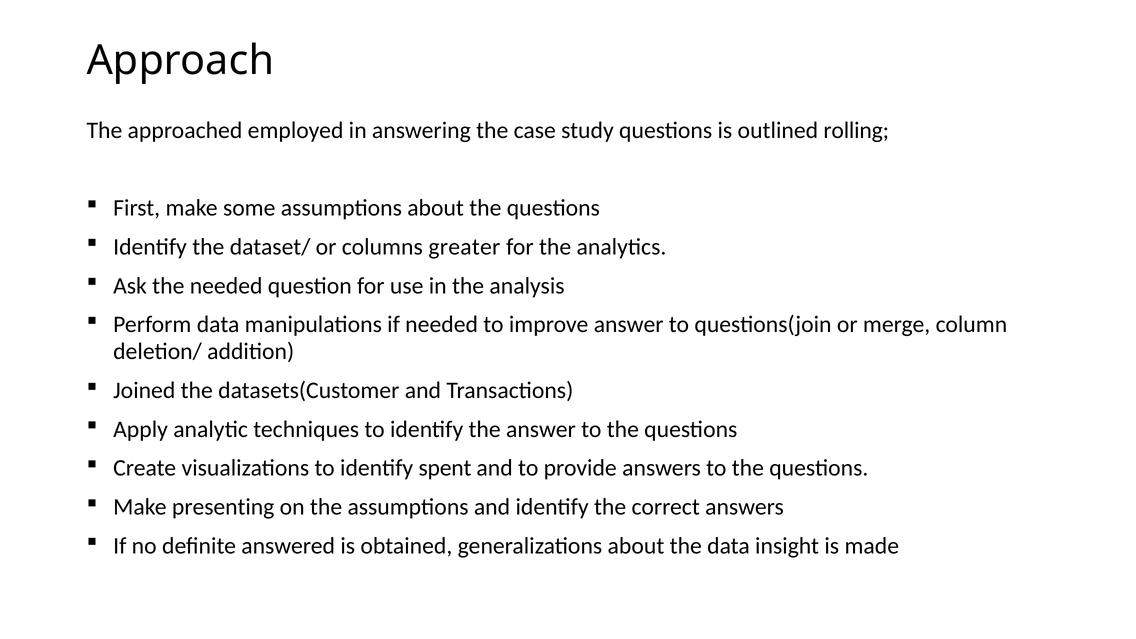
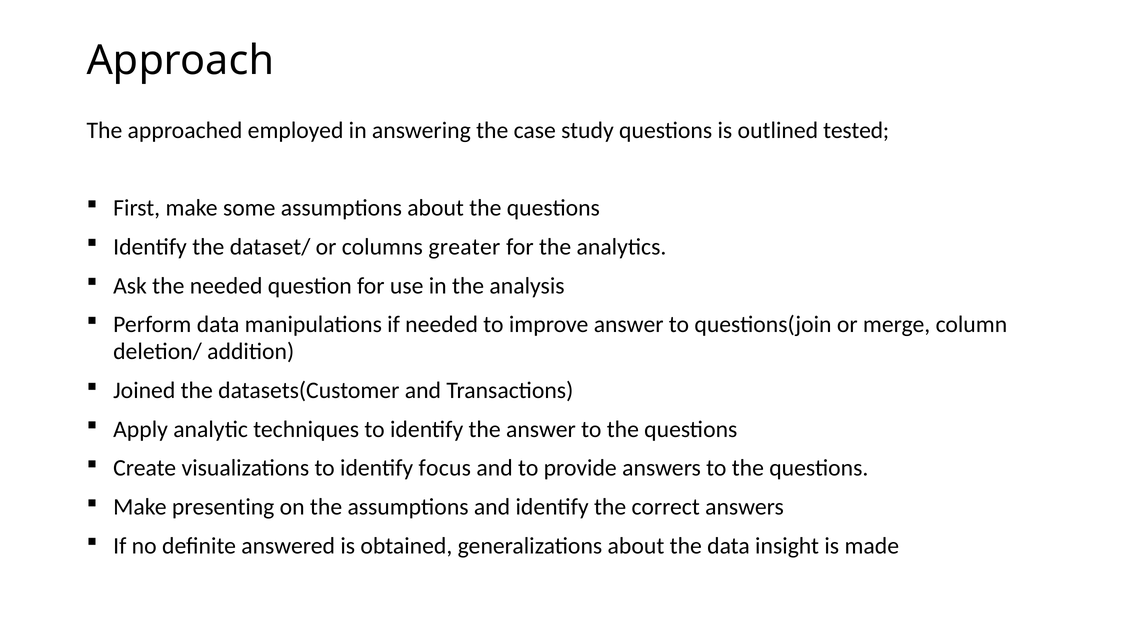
rolling: rolling -> tested
spent: spent -> focus
